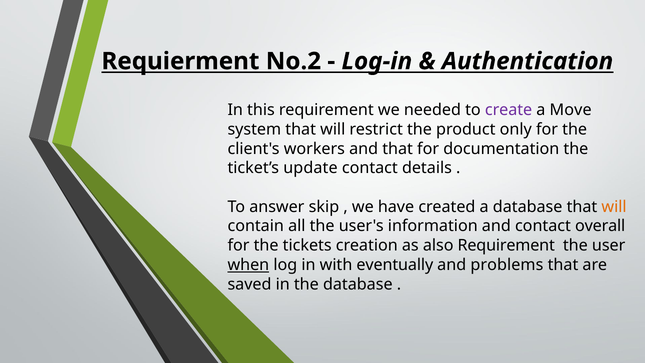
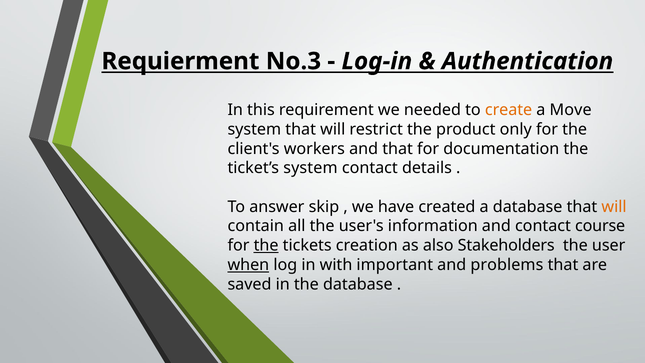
No.2: No.2 -> No.3
create colour: purple -> orange
ticket’s update: update -> system
overall: overall -> course
the at (266, 245) underline: none -> present
also Requirement: Requirement -> Stakeholders
eventually: eventually -> important
